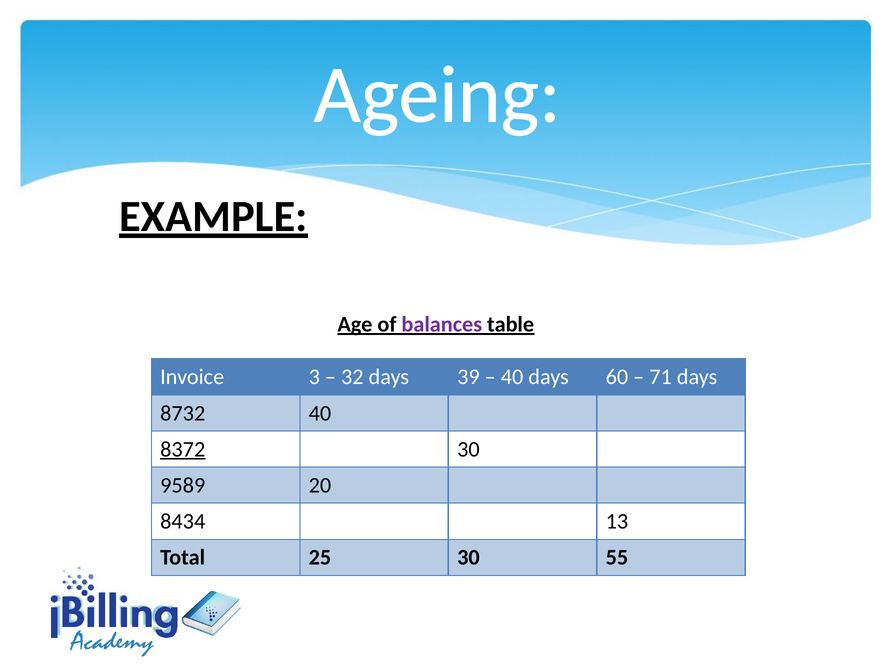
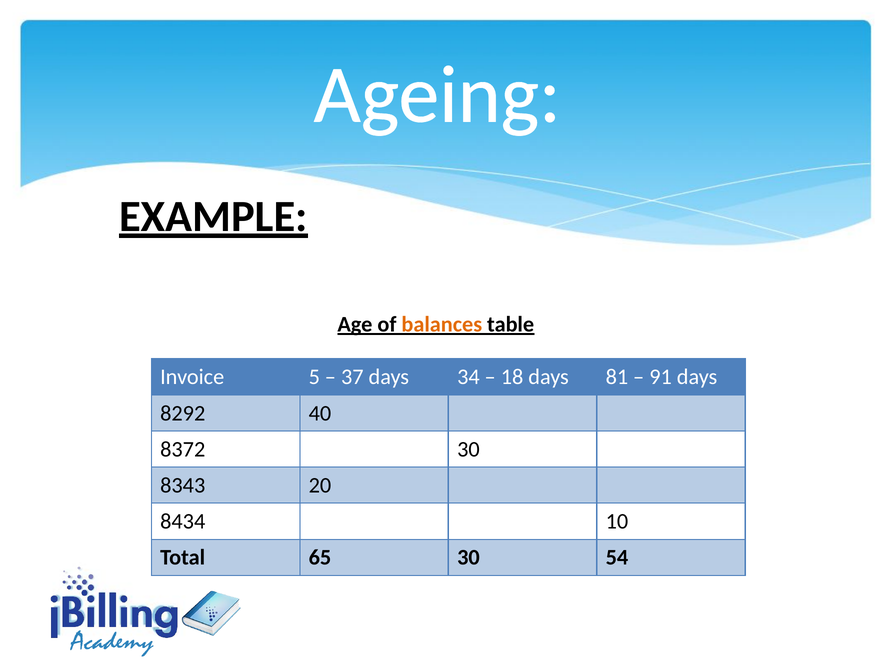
balances colour: purple -> orange
3: 3 -> 5
32: 32 -> 37
39: 39 -> 34
40 at (512, 377): 40 -> 18
60: 60 -> 81
71: 71 -> 91
8732: 8732 -> 8292
8372 underline: present -> none
9589: 9589 -> 8343
13: 13 -> 10
25: 25 -> 65
55: 55 -> 54
